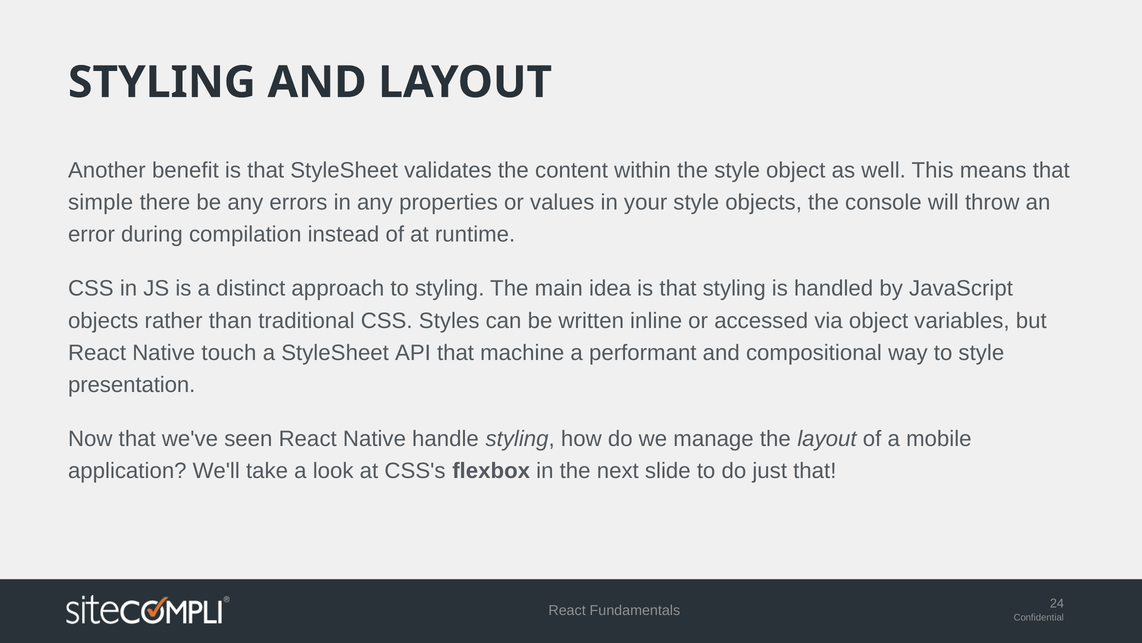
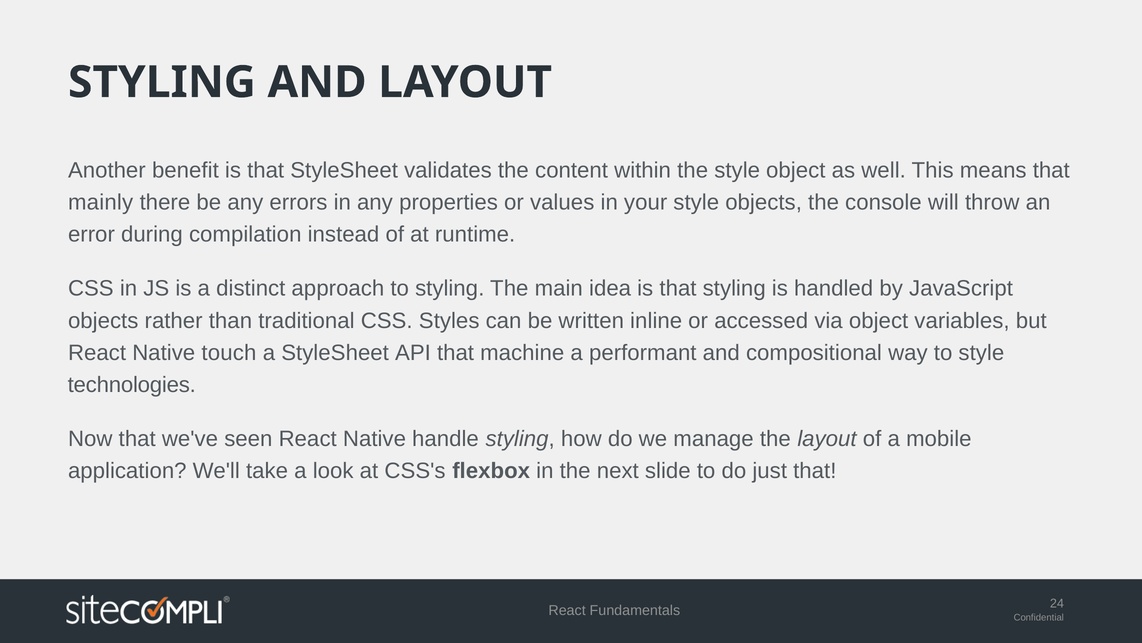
simple: simple -> mainly
presentation: presentation -> technologies
